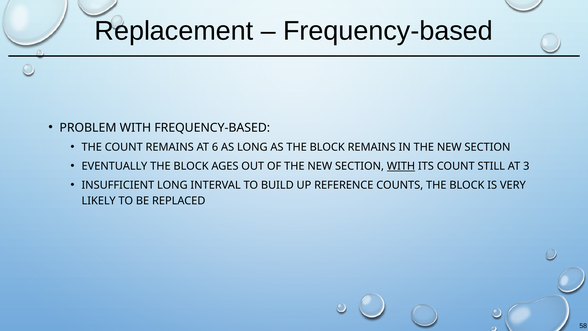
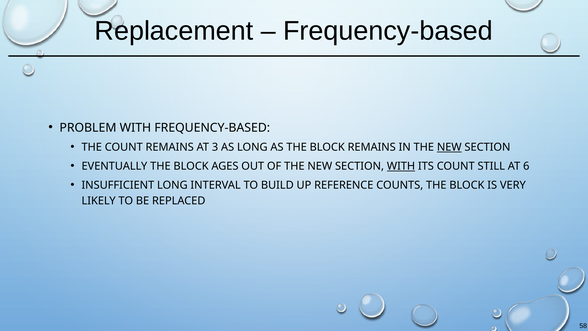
6: 6 -> 3
NEW at (449, 147) underline: none -> present
3: 3 -> 6
